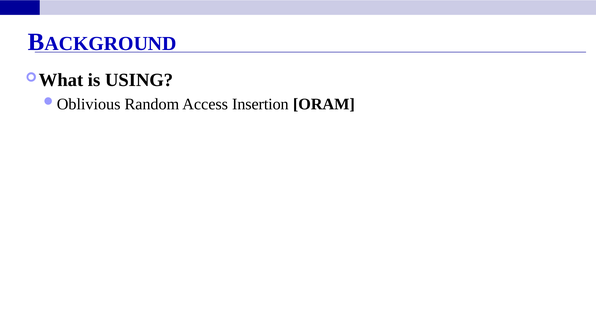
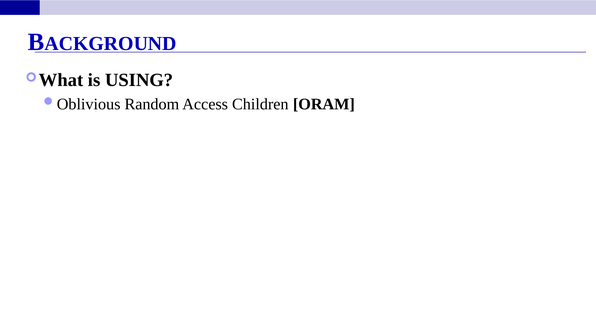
Insertion: Insertion -> Children
